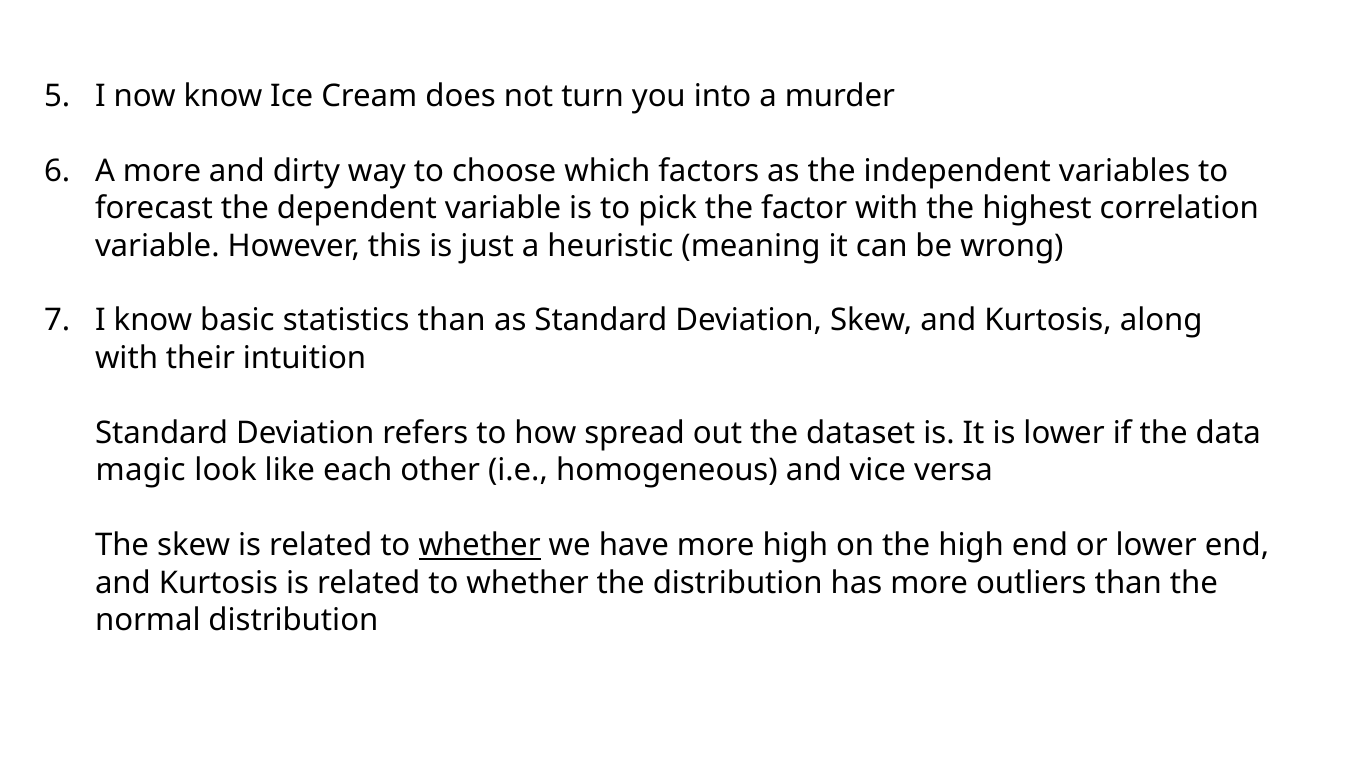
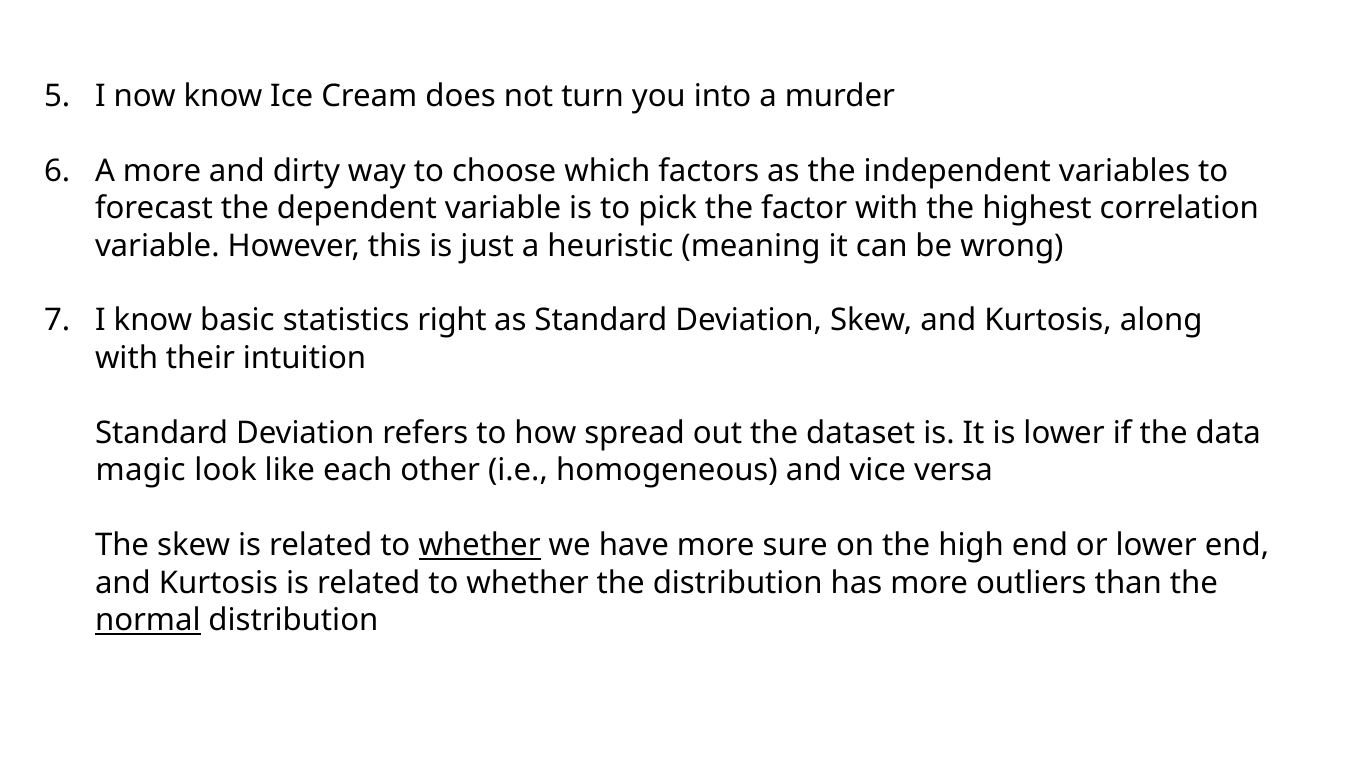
statistics than: than -> right
more high: high -> sure
normal underline: none -> present
